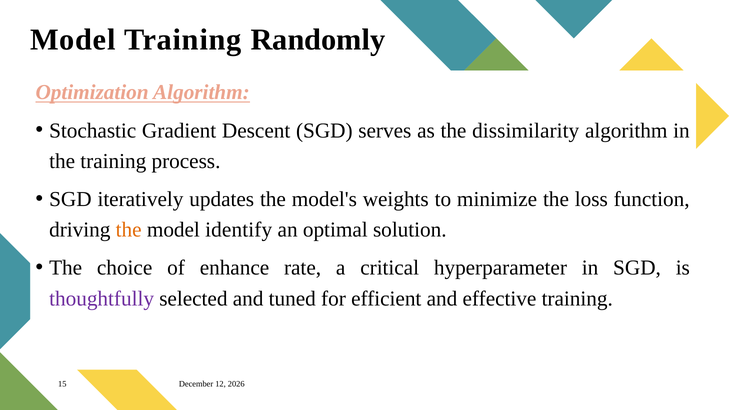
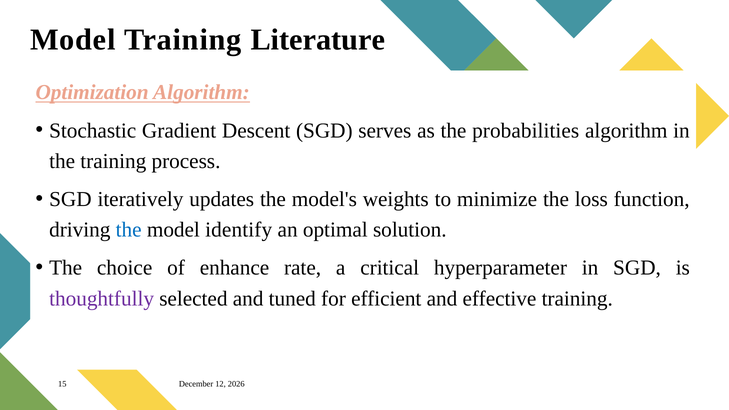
Randomly: Randomly -> Literature
dissimilarity: dissimilarity -> probabilities
the at (129, 230) colour: orange -> blue
